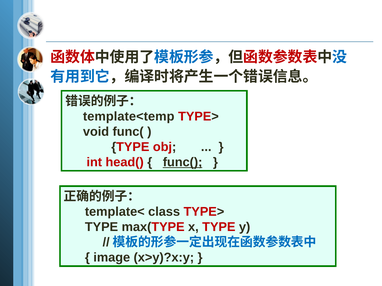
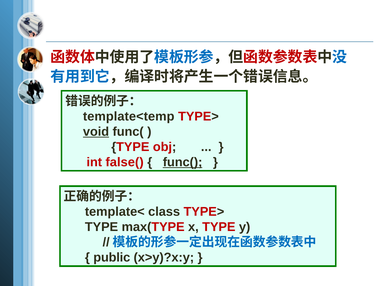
void underline: none -> present
head(: head( -> false(
image: image -> public
